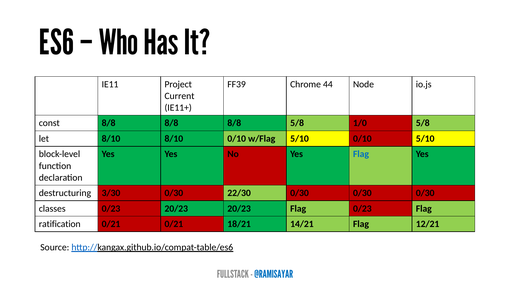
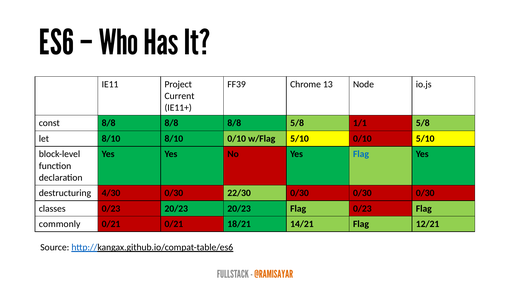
44: 44 -> 13
1/0: 1/0 -> 1/1
3/30: 3/30 -> 4/30
ratification: ratification -> commonly
@RAMISAYAR colour: blue -> orange
